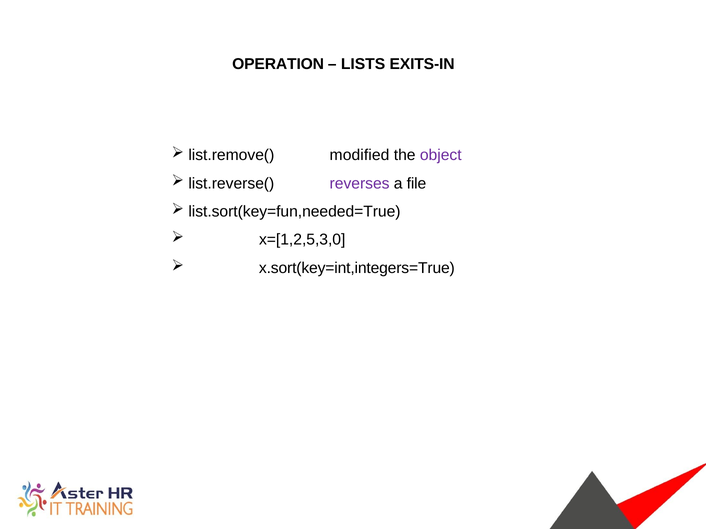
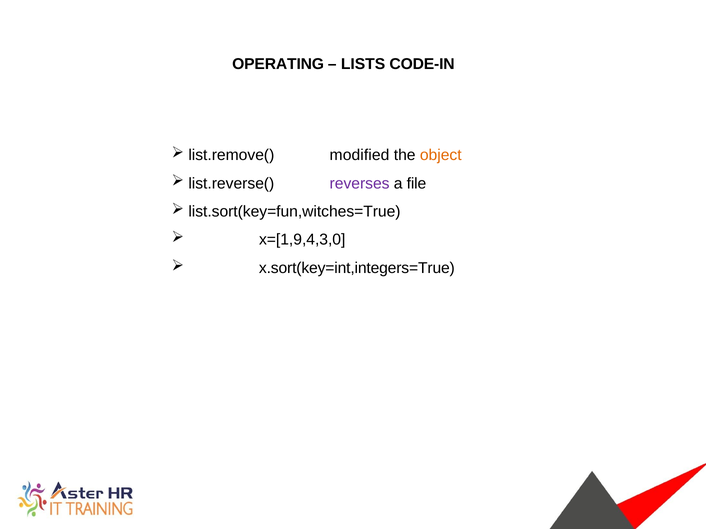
OPERATION: OPERATION -> OPERATING
EXITS-IN: EXITS-IN -> CODE-IN
object colour: purple -> orange
list.sort(key=fun,needed=True: list.sort(key=fun,needed=True -> list.sort(key=fun,witches=True
x=[1,2,5,3,0: x=[1,2,5,3,0 -> x=[1,9,4,3,0
